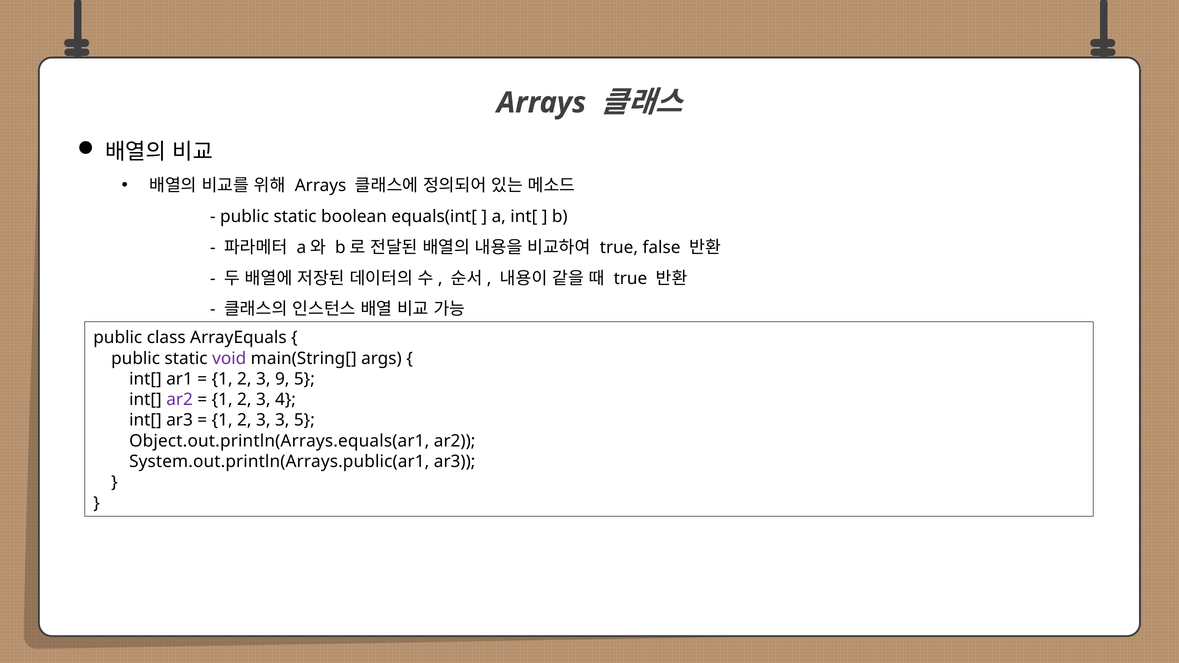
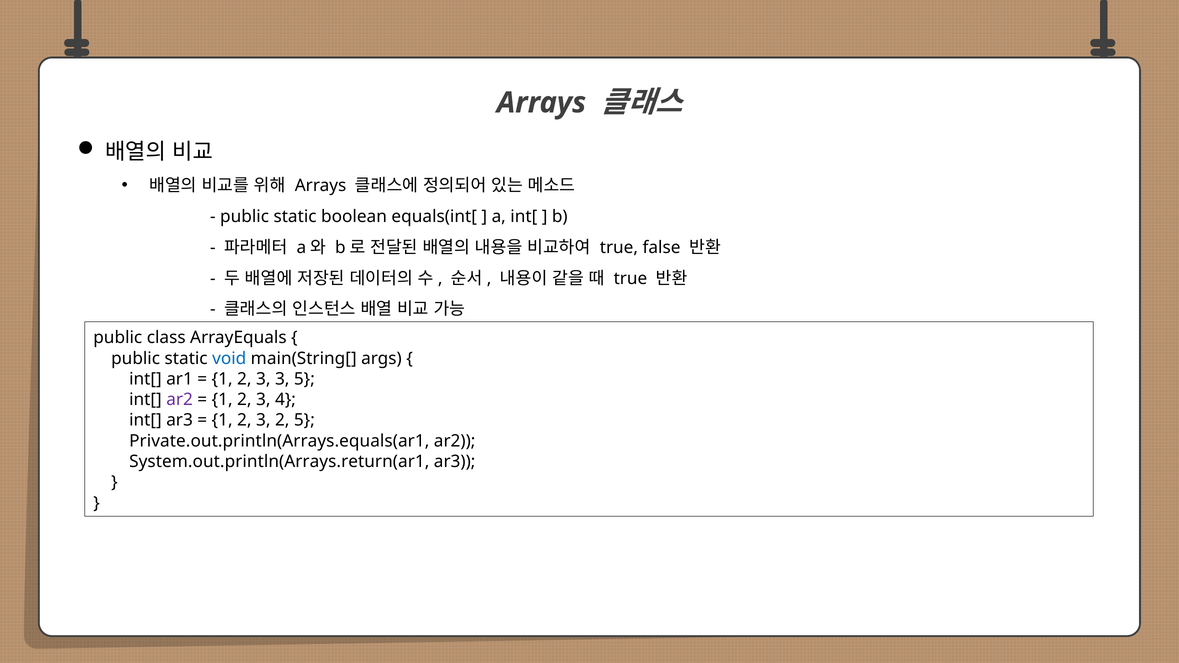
void colour: purple -> blue
3 9: 9 -> 3
3 3: 3 -> 2
Object.out.println(Arrays.equals(ar1: Object.out.println(Arrays.equals(ar1 -> Private.out.println(Arrays.equals(ar1
System.out.println(Arrays.public(ar1: System.out.println(Arrays.public(ar1 -> System.out.println(Arrays.return(ar1
